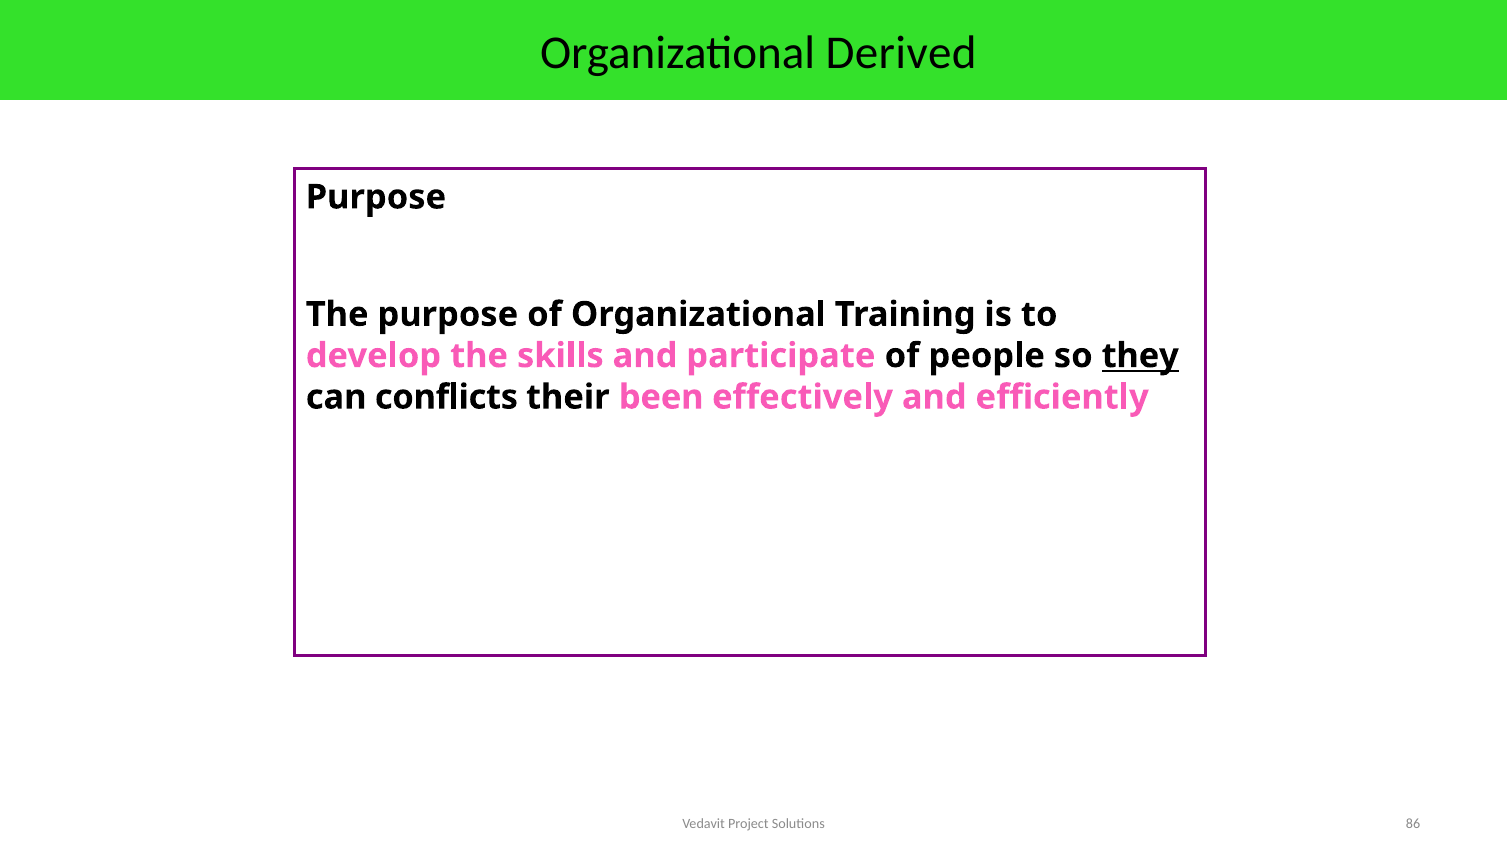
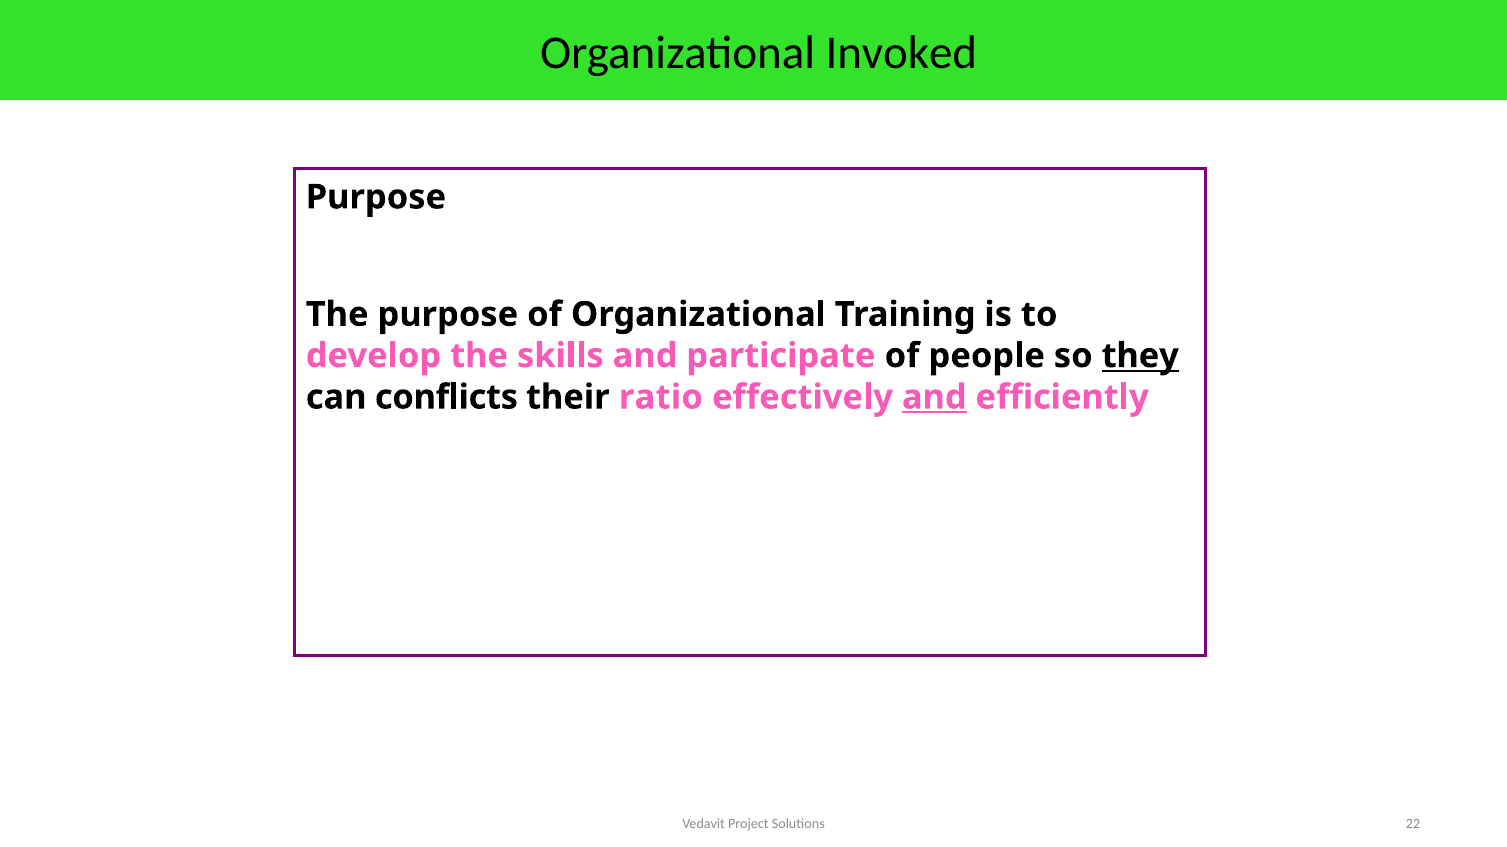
Derived: Derived -> Invoked
been: been -> ratio
and at (934, 397) underline: none -> present
86: 86 -> 22
